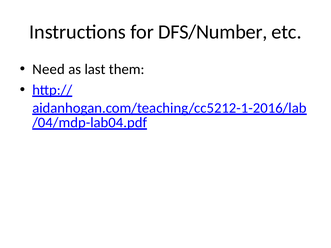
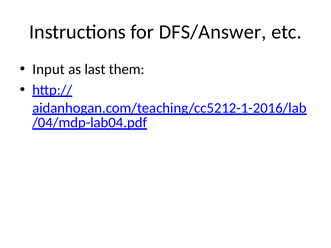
DFS/Number: DFS/Number -> DFS/Answer
Need: Need -> Input
